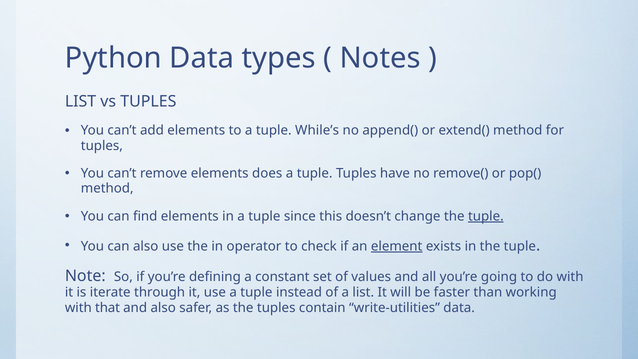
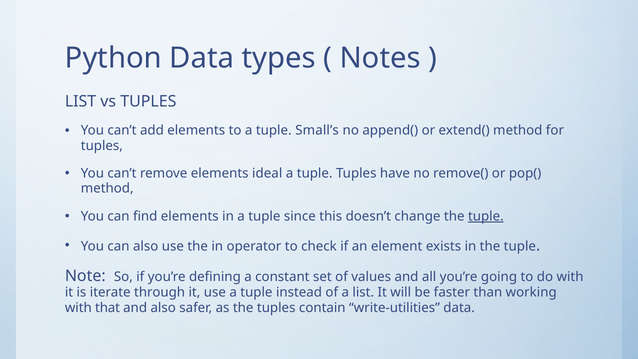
While’s: While’s -> Small’s
does: does -> ideal
element underline: present -> none
